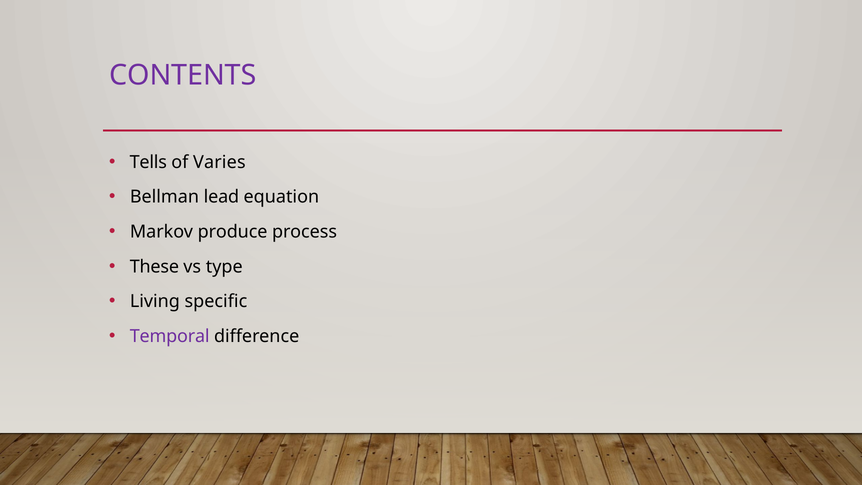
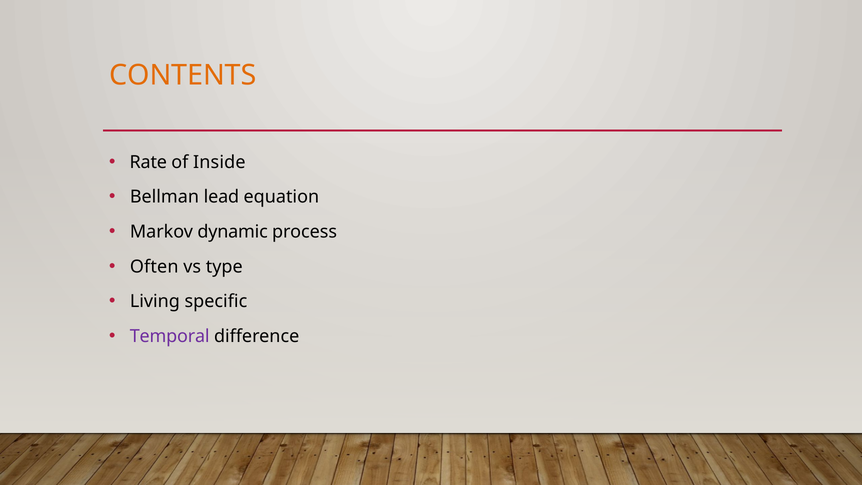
CONTENTS colour: purple -> orange
Tells: Tells -> Rate
Varies: Varies -> Inside
produce: produce -> dynamic
These: These -> Often
